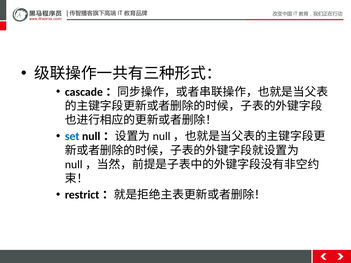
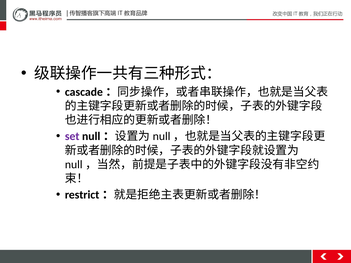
set colour: blue -> purple
